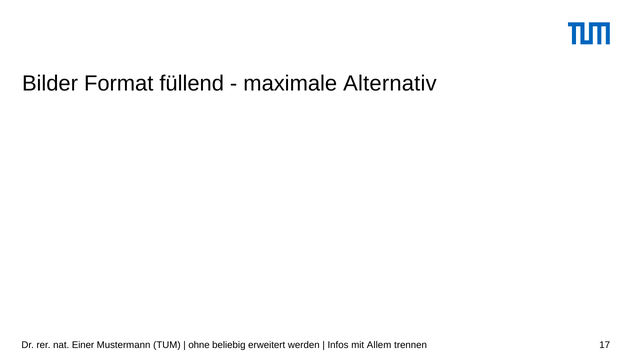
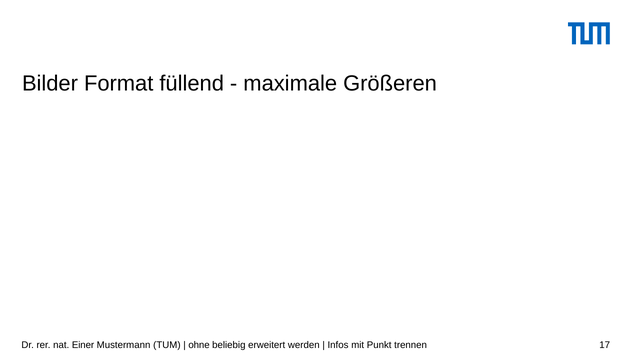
Alternativ: Alternativ -> Größeren
Allem: Allem -> Punkt
